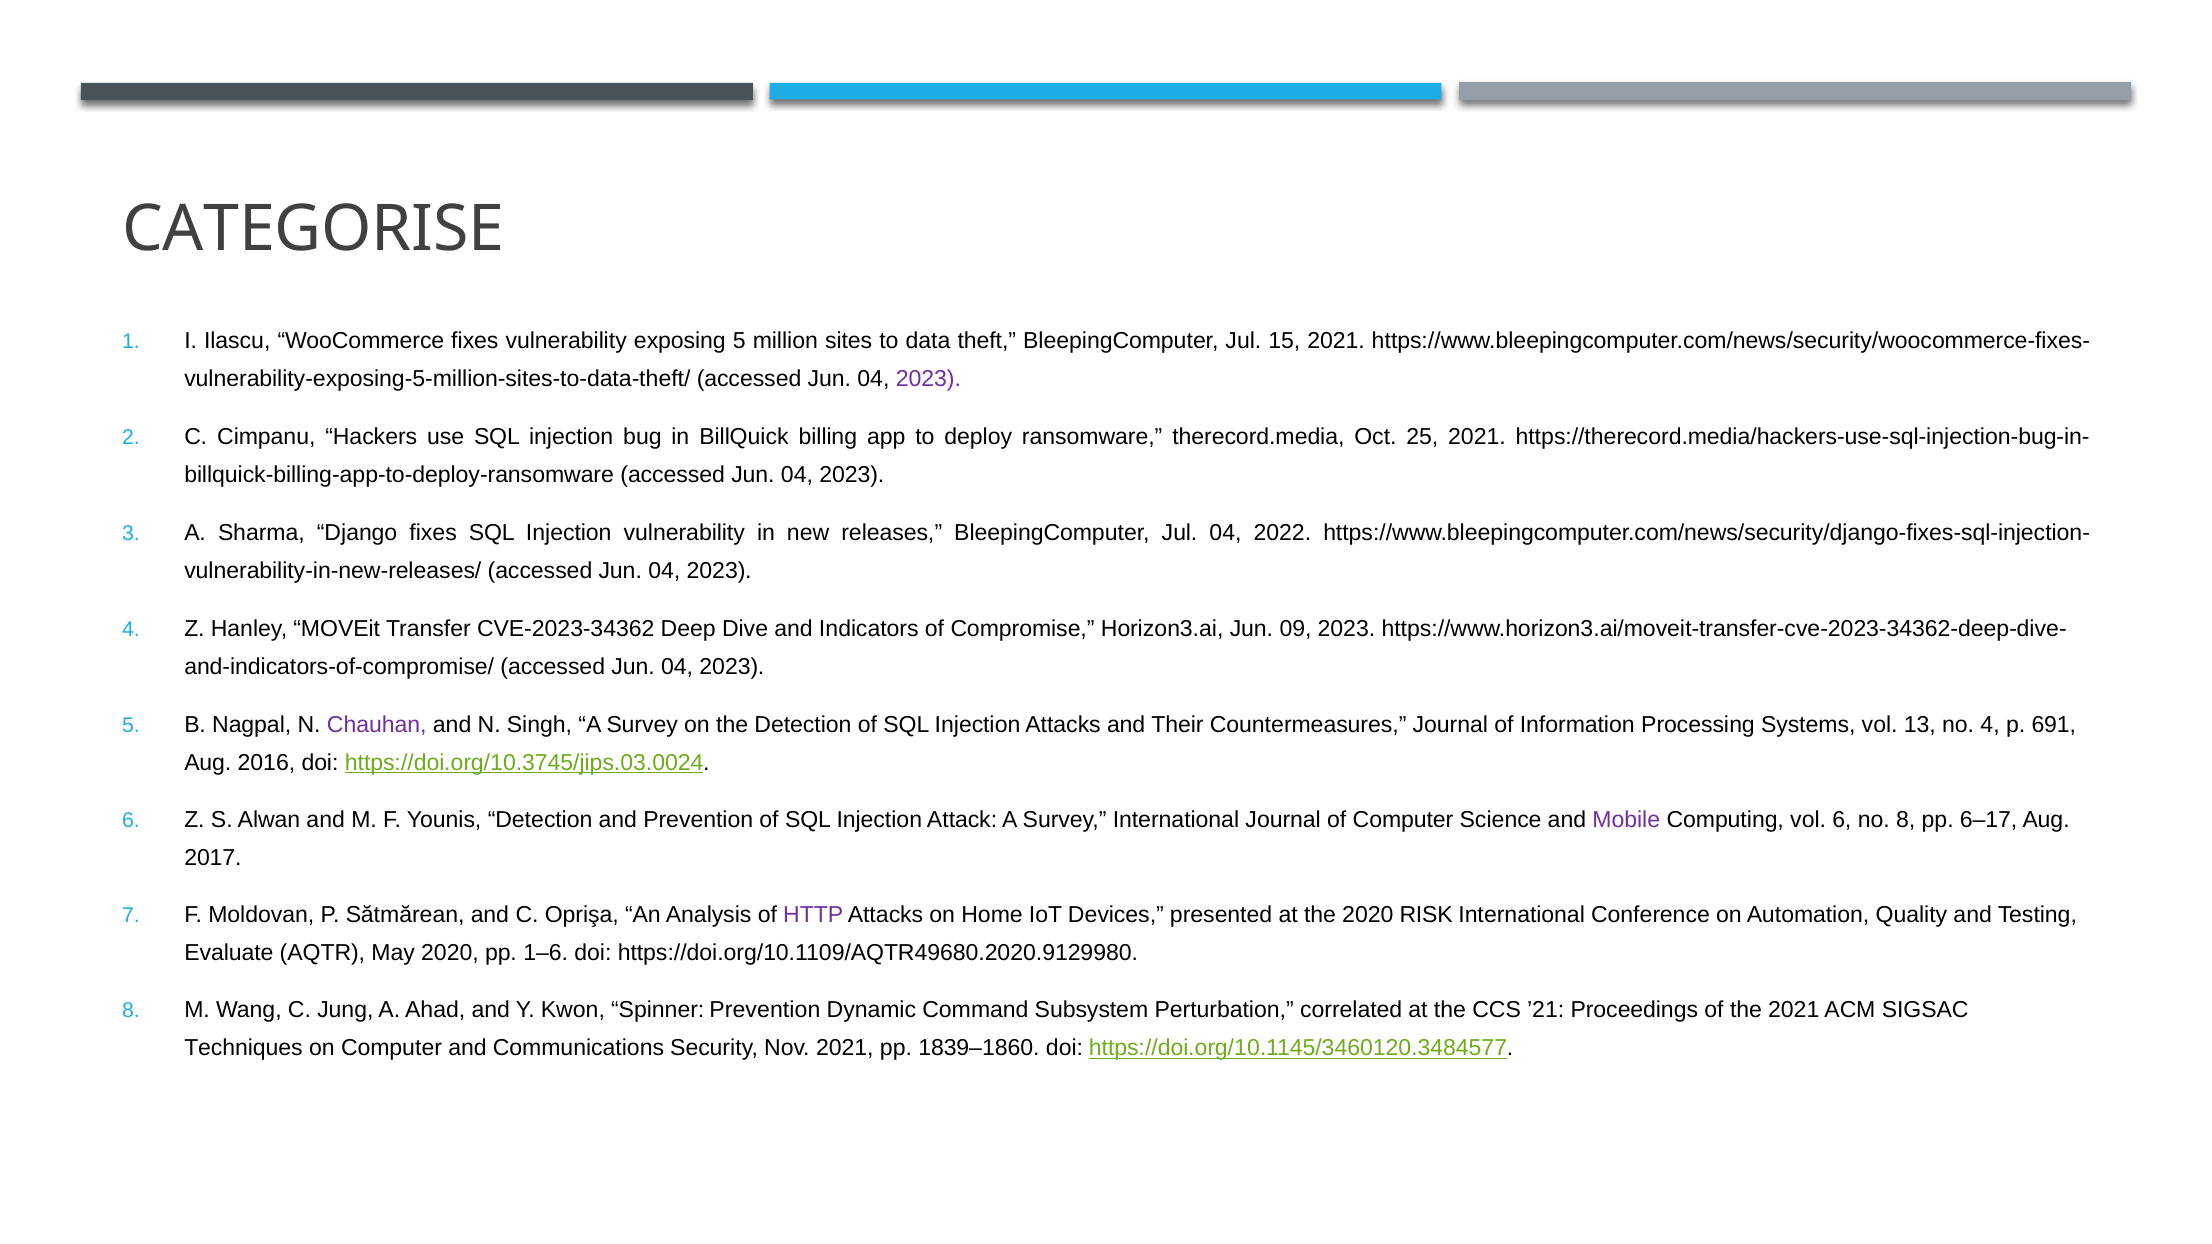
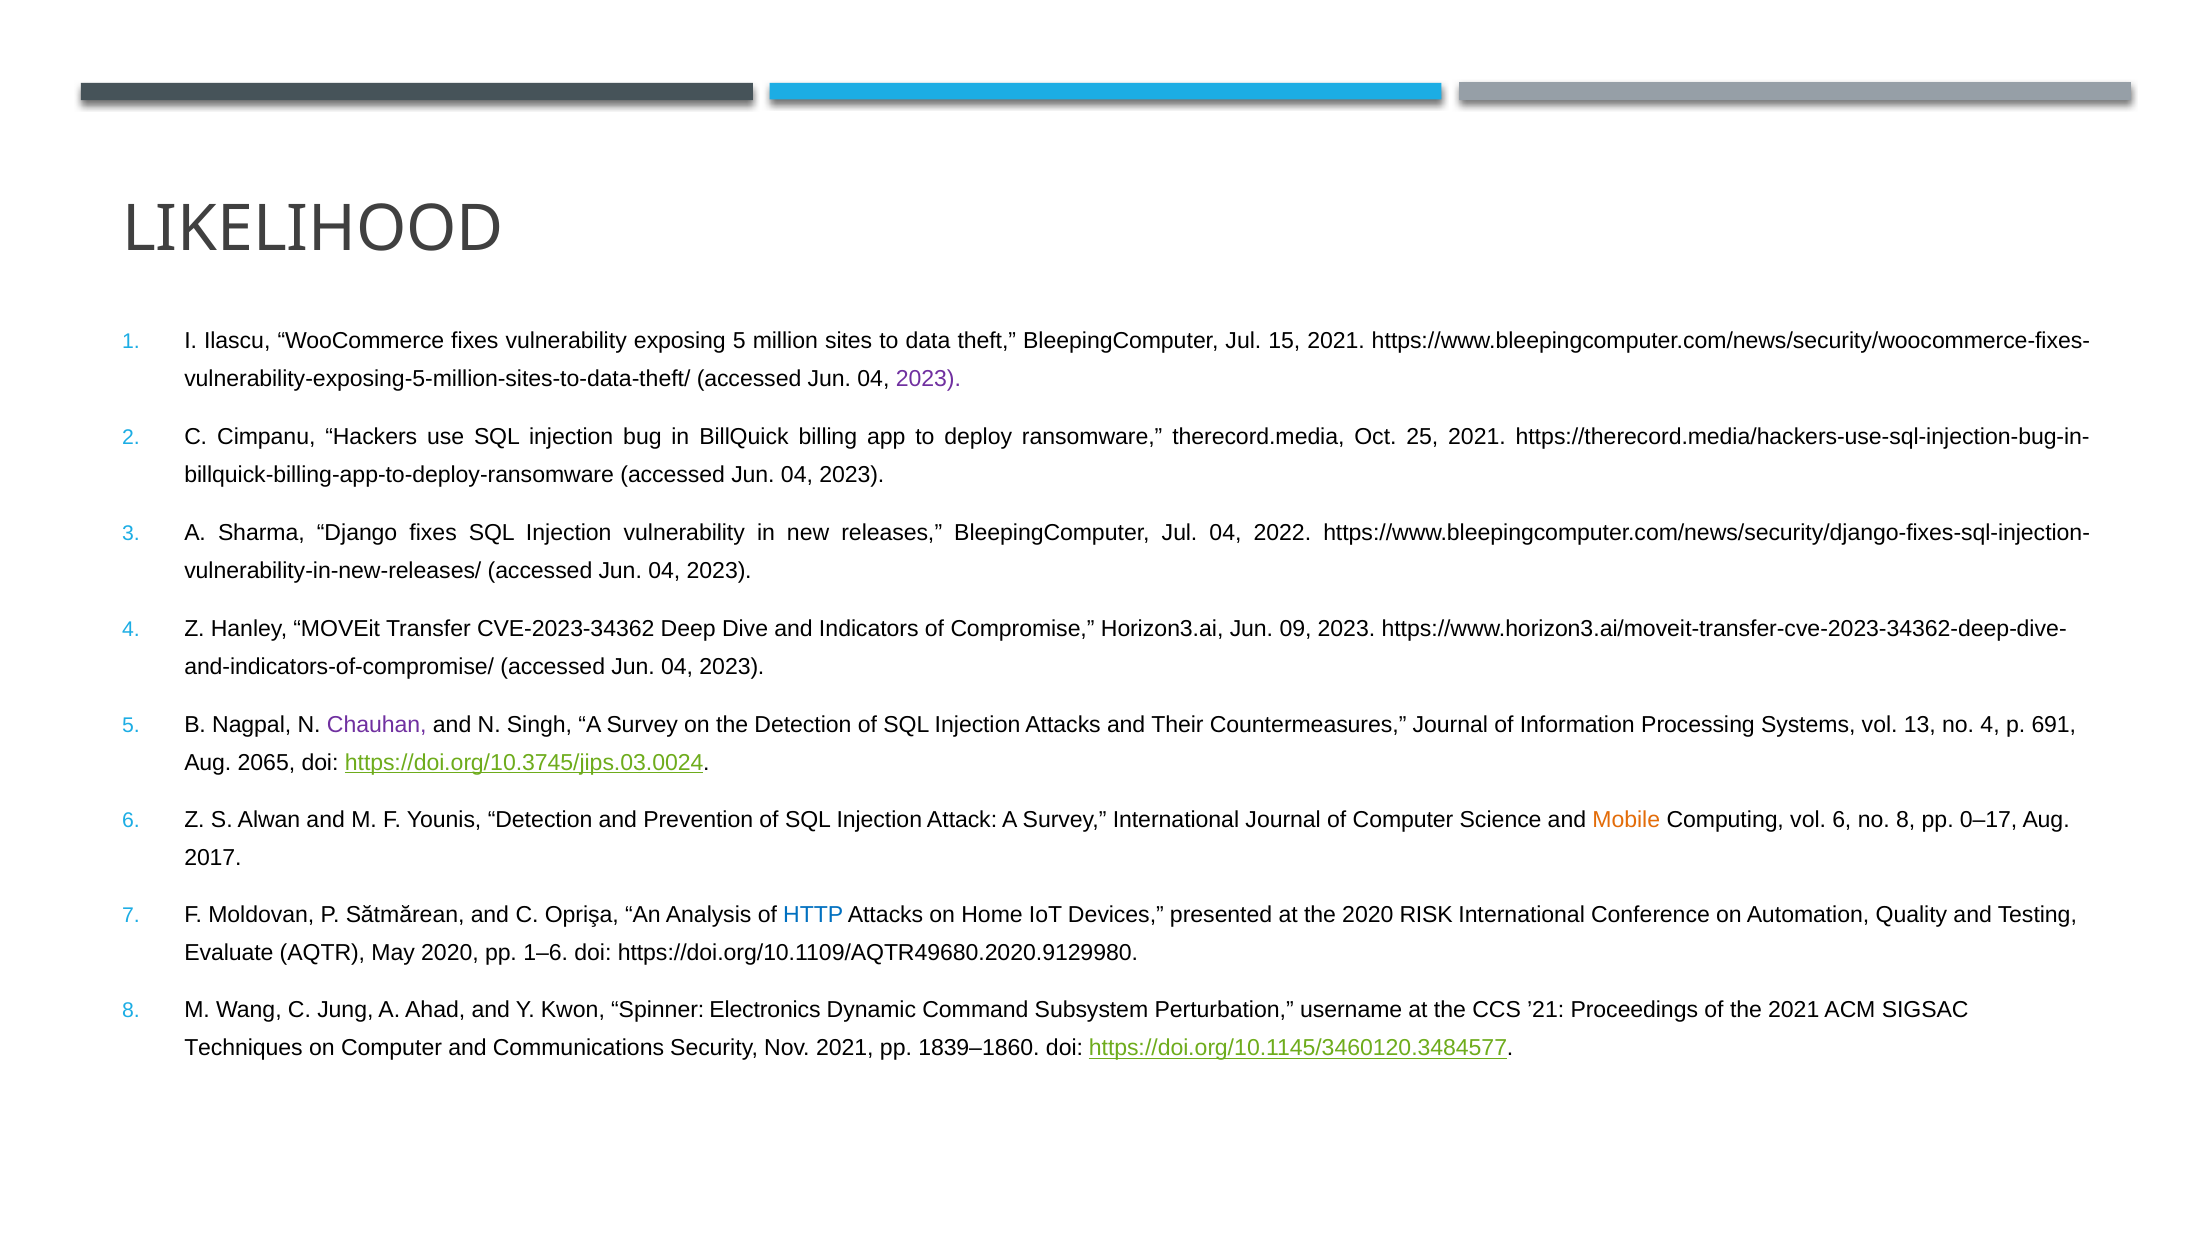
CATEGORISE: CATEGORISE -> LIKELIHOOD
2016: 2016 -> 2065
Mobile colour: purple -> orange
6–17: 6–17 -> 0–17
HTTP colour: purple -> blue
Spinner Prevention: Prevention -> Electronics
correlated: correlated -> username
